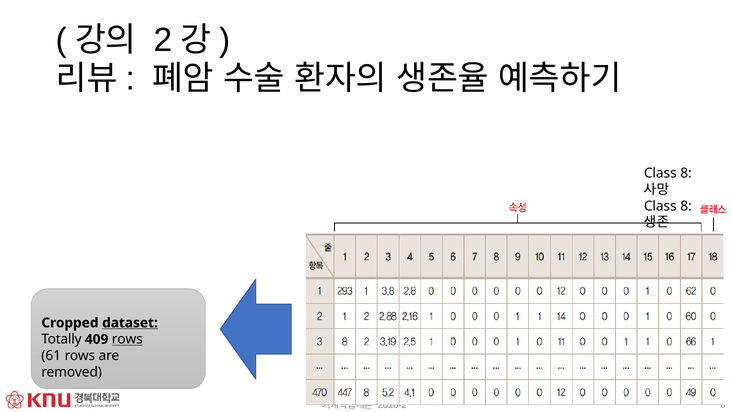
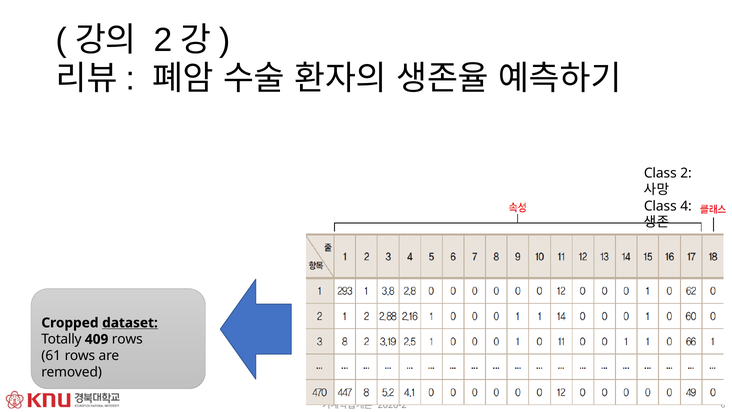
8 at (686, 173): 8 -> 2
8 at (686, 206): 8 -> 4
rows at (127, 339) underline: present -> none
